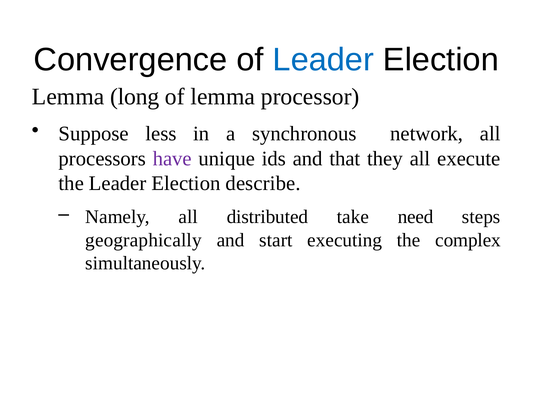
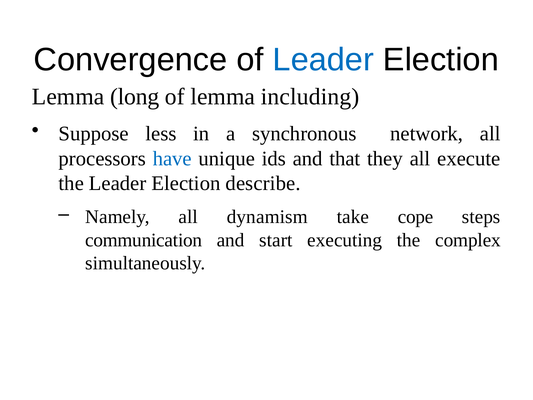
processor: processor -> including
have colour: purple -> blue
distributed: distributed -> dynamism
need: need -> cope
geographically: geographically -> communication
